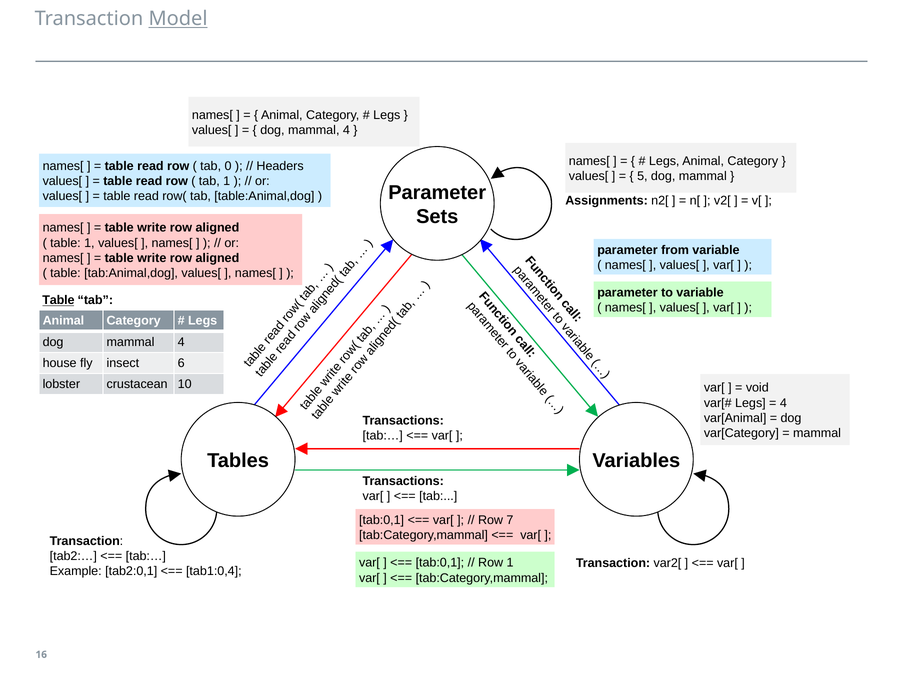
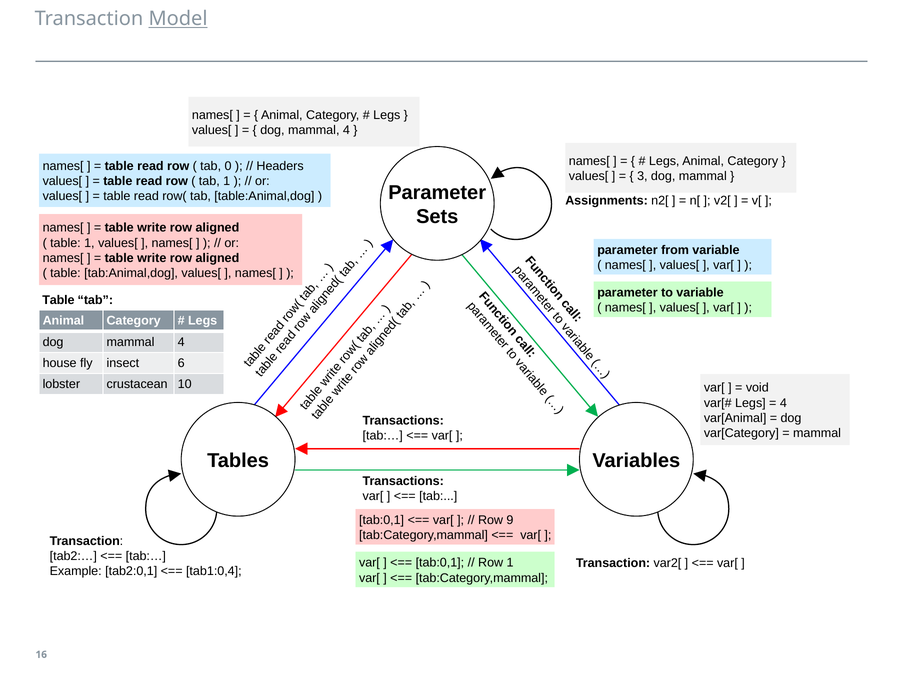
5: 5 -> 3
Table at (58, 300) underline: present -> none
7: 7 -> 9
